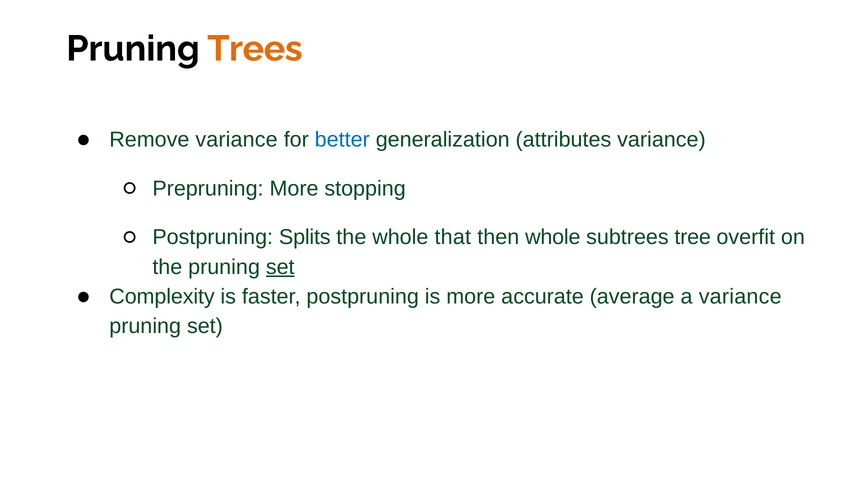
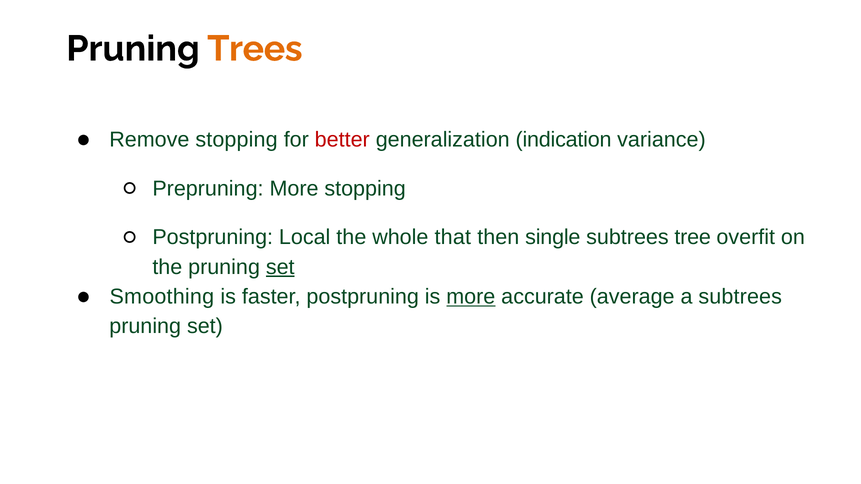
Remove variance: variance -> stopping
better colour: blue -> red
attributes: attributes -> indication
Splits: Splits -> Local
then whole: whole -> single
Complexity: Complexity -> Smoothing
more at (471, 297) underline: none -> present
a variance: variance -> subtrees
